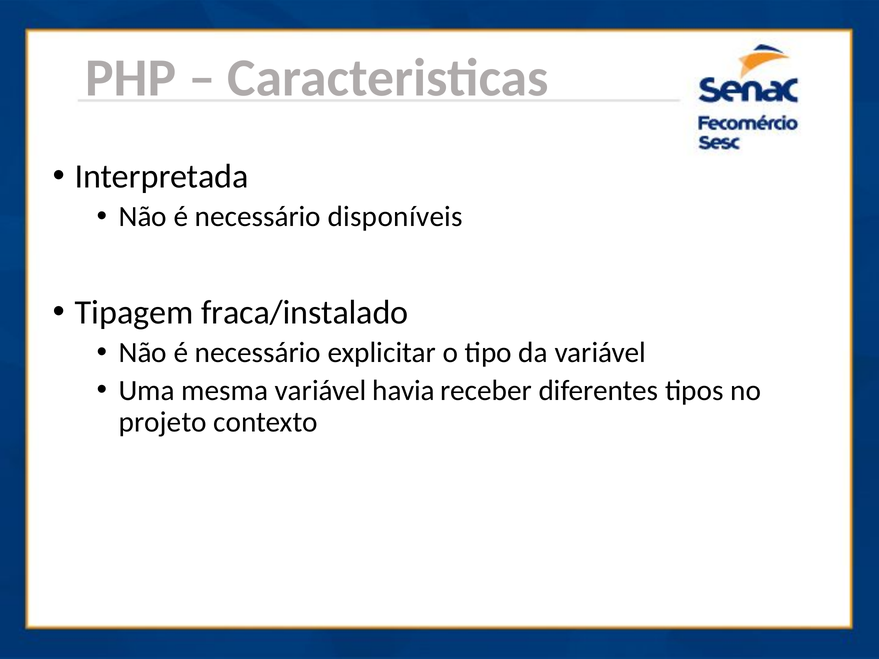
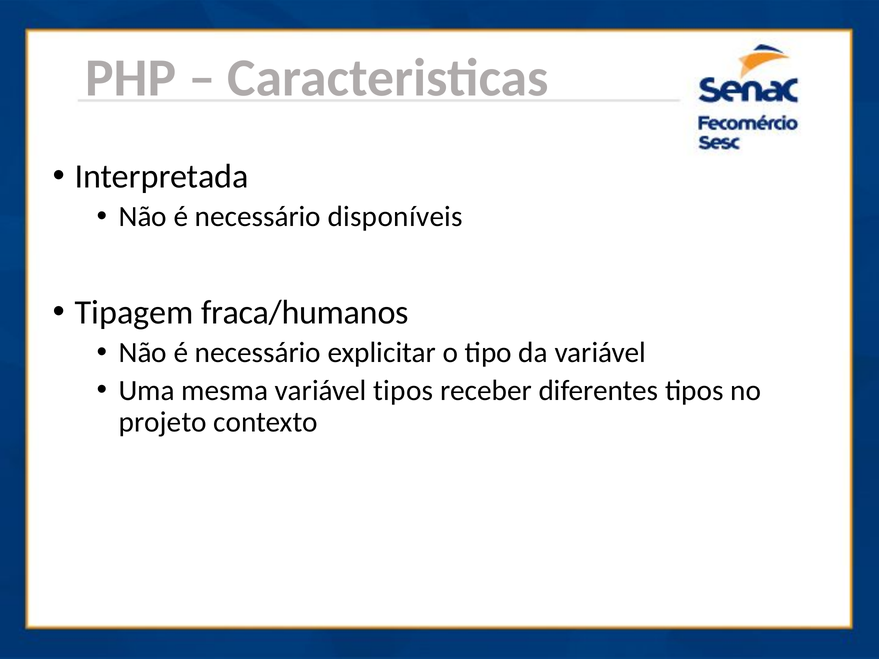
fraca/instalado: fraca/instalado -> fraca/humanos
variável havia: havia -> tipos
